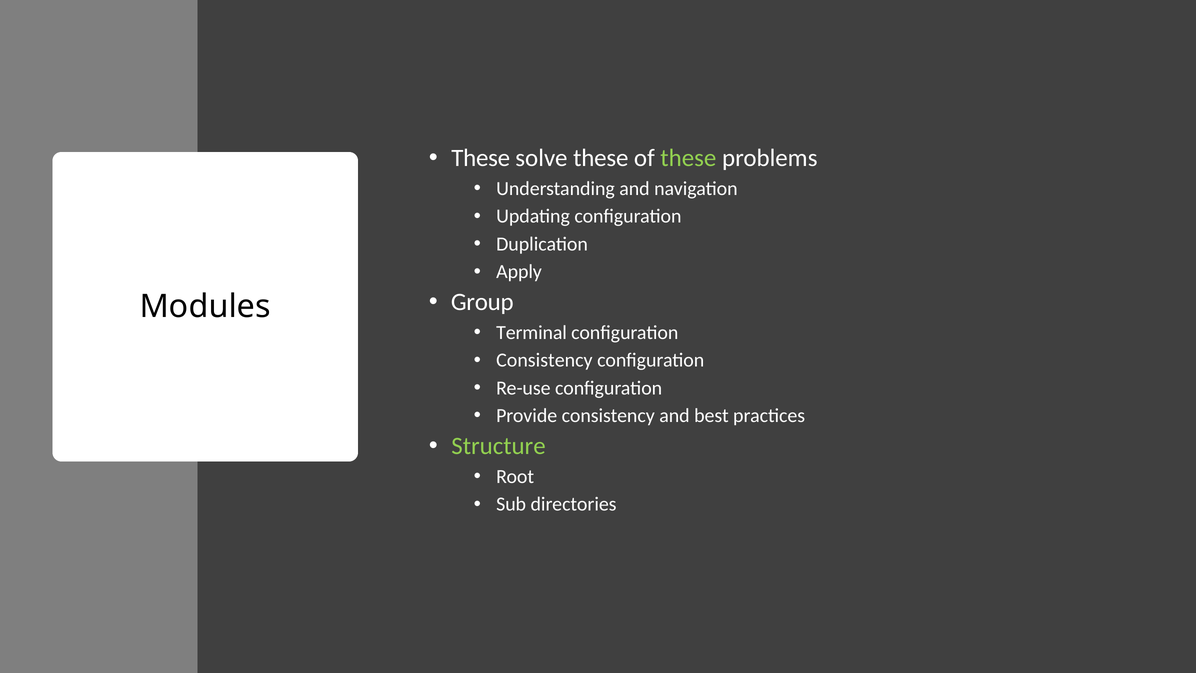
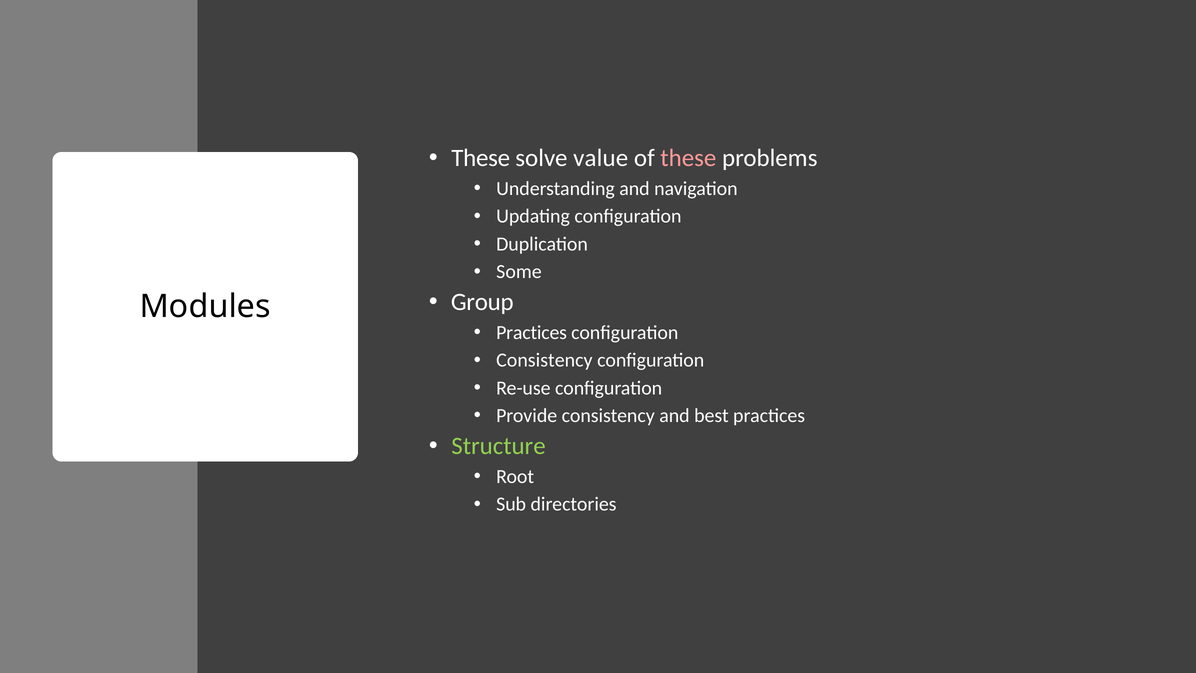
solve these: these -> value
these at (688, 158) colour: light green -> pink
Apply: Apply -> Some
Terminal at (532, 333): Terminal -> Practices
